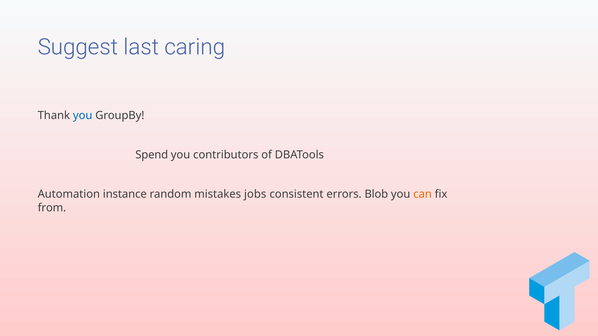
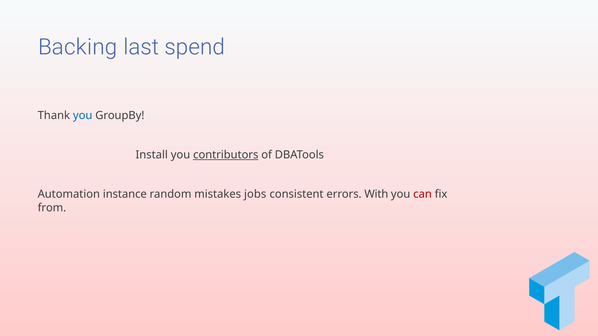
Suggest: Suggest -> Backing
caring: caring -> spend
Spend: Spend -> Install
contributors underline: none -> present
Blob: Blob -> With
can colour: orange -> red
